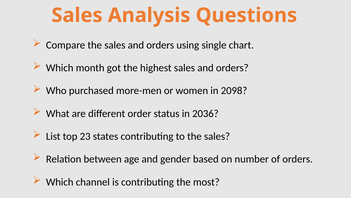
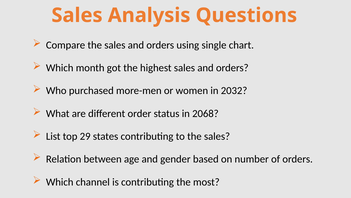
2098: 2098 -> 2032
2036: 2036 -> 2068
23: 23 -> 29
